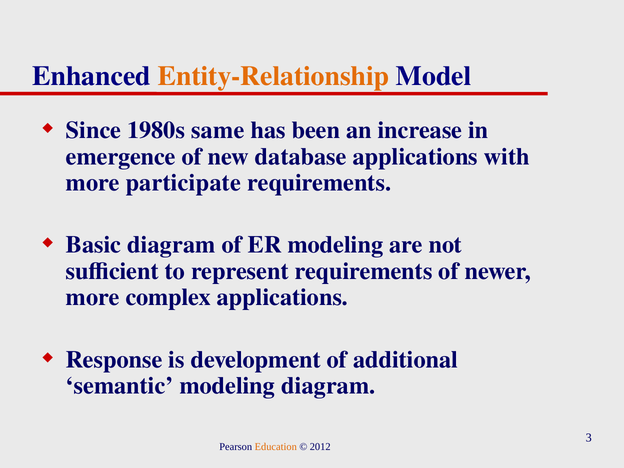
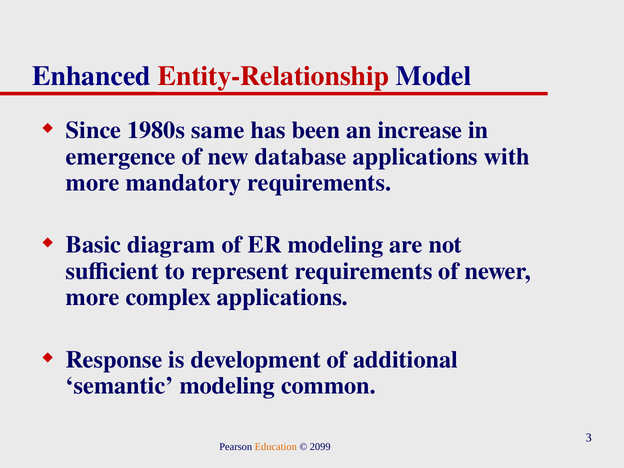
Entity-Relationship colour: orange -> red
participate: participate -> mandatory
modeling diagram: diagram -> common
2012: 2012 -> 2099
